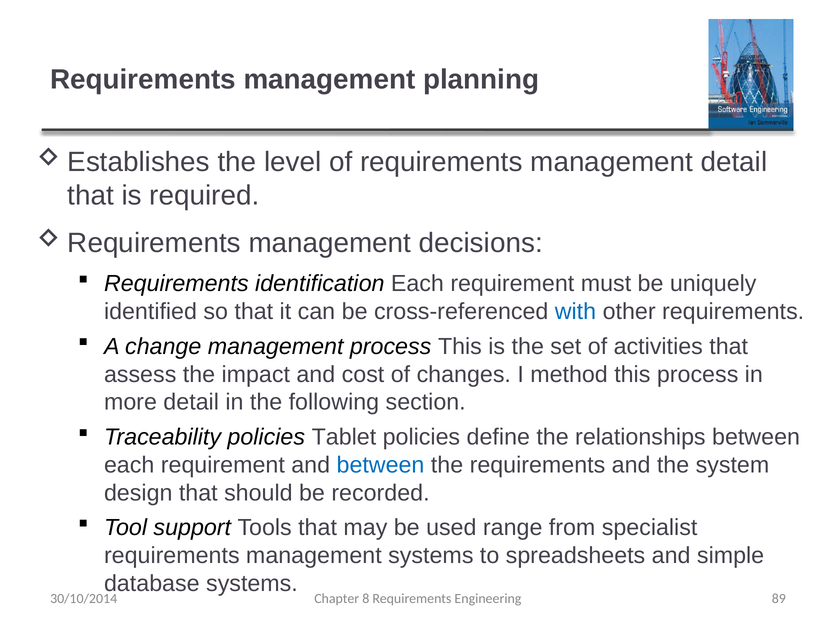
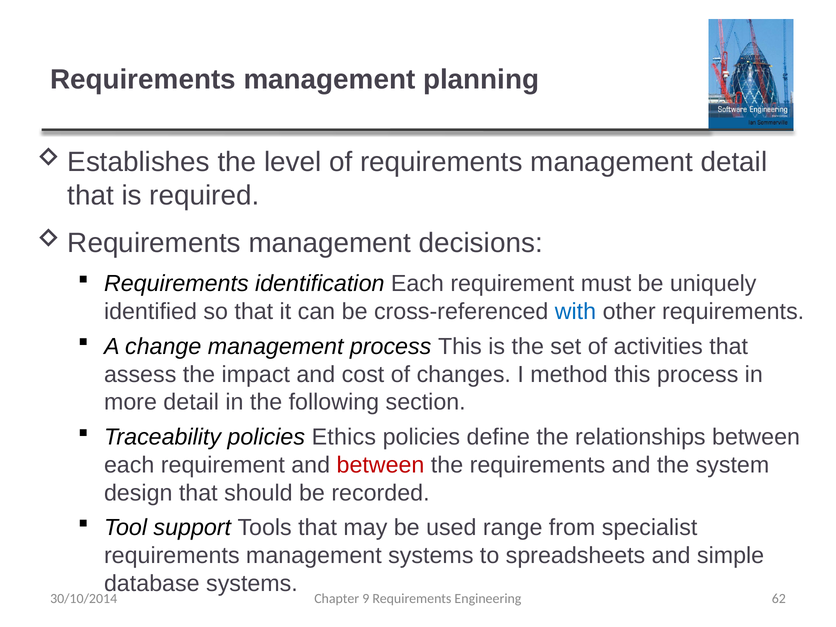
Tablet: Tablet -> Ethics
between at (380, 465) colour: blue -> red
8: 8 -> 9
89: 89 -> 62
